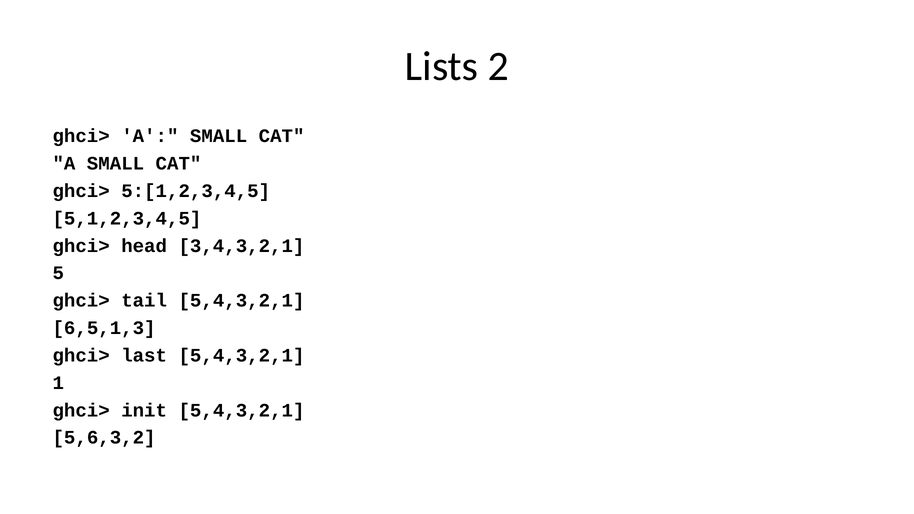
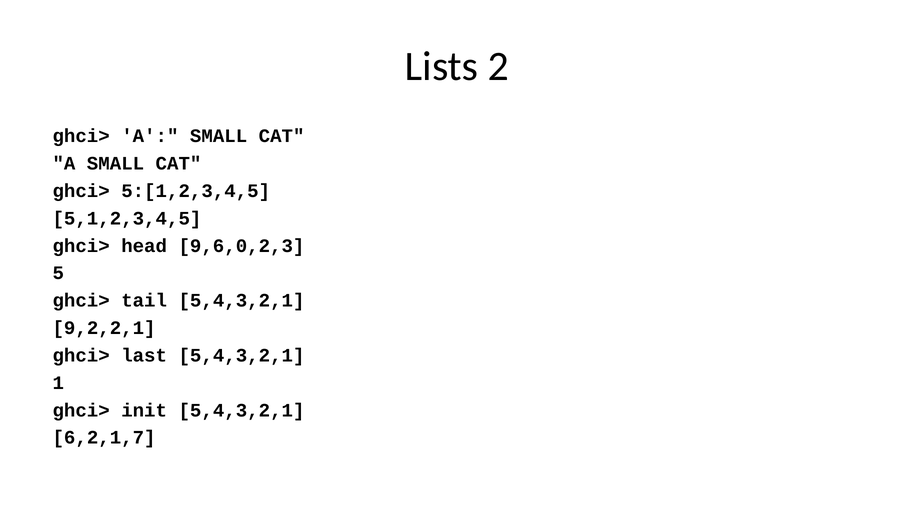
3,4,3,2,1: 3,4,3,2,1 -> 9,6,0,2,3
6,5,1,3: 6,5,1,3 -> 9,2,2,1
5,6,3,2: 5,6,3,2 -> 6,2,1,7
